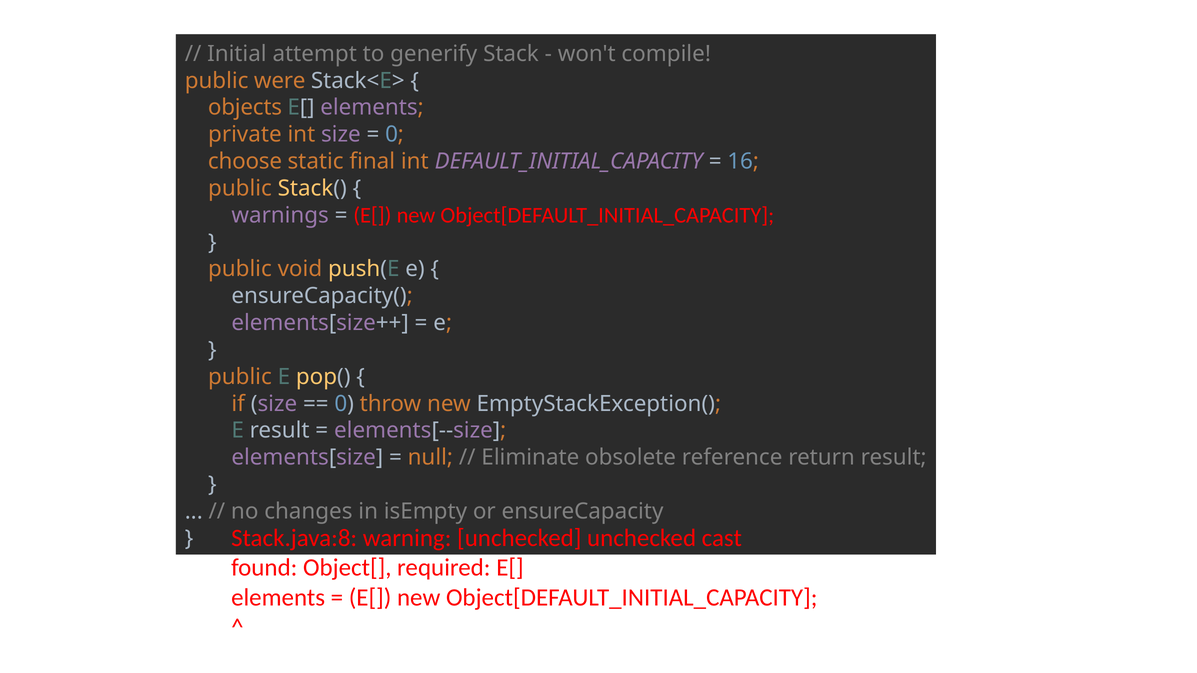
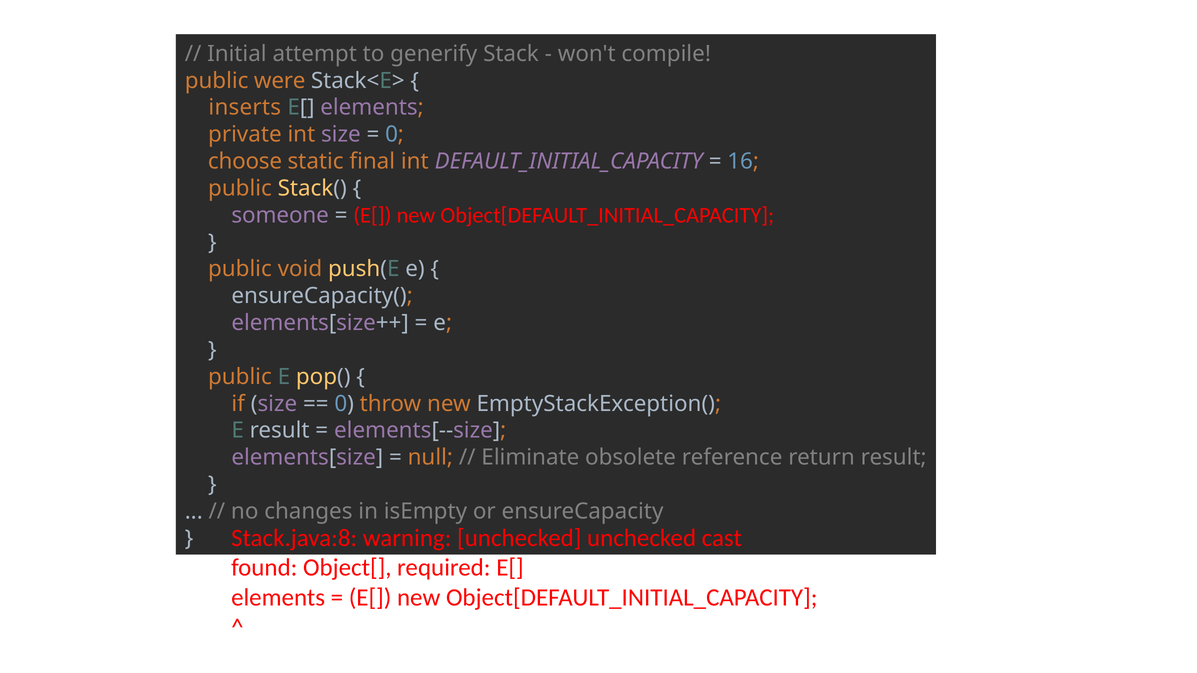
objects: objects -> inserts
warnings: warnings -> someone
